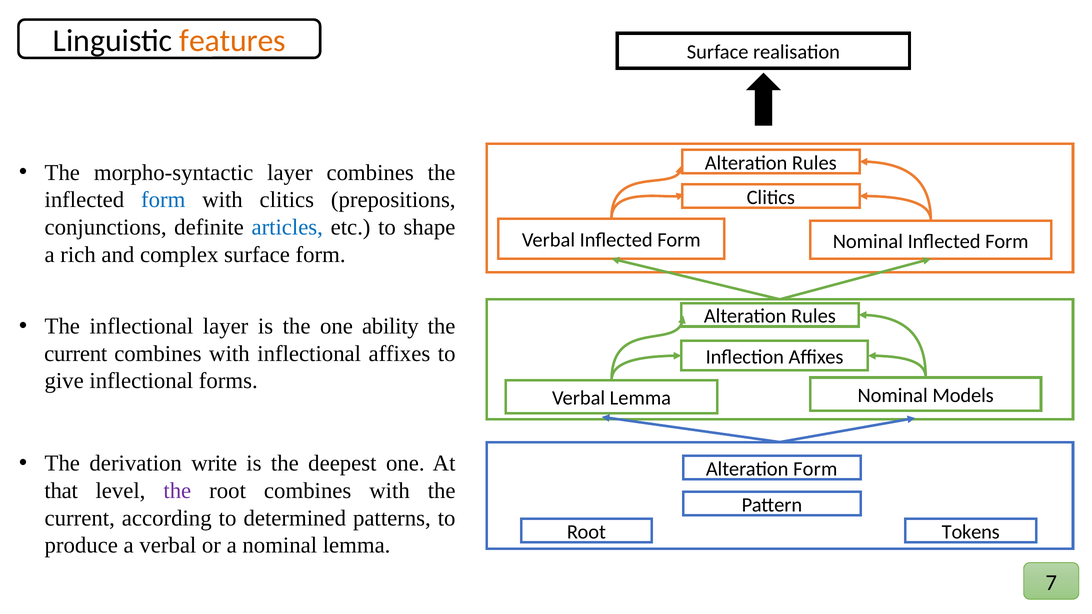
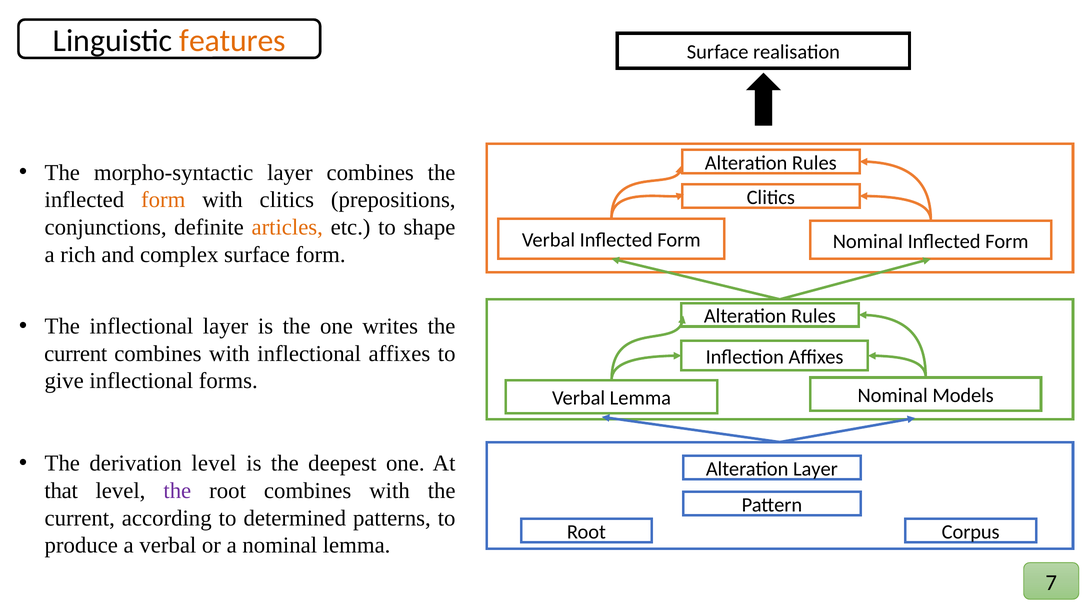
form at (163, 200) colour: blue -> orange
articles colour: blue -> orange
ability: ability -> writes
derivation write: write -> level
Alteration Form: Form -> Layer
Tokens: Tokens -> Corpus
